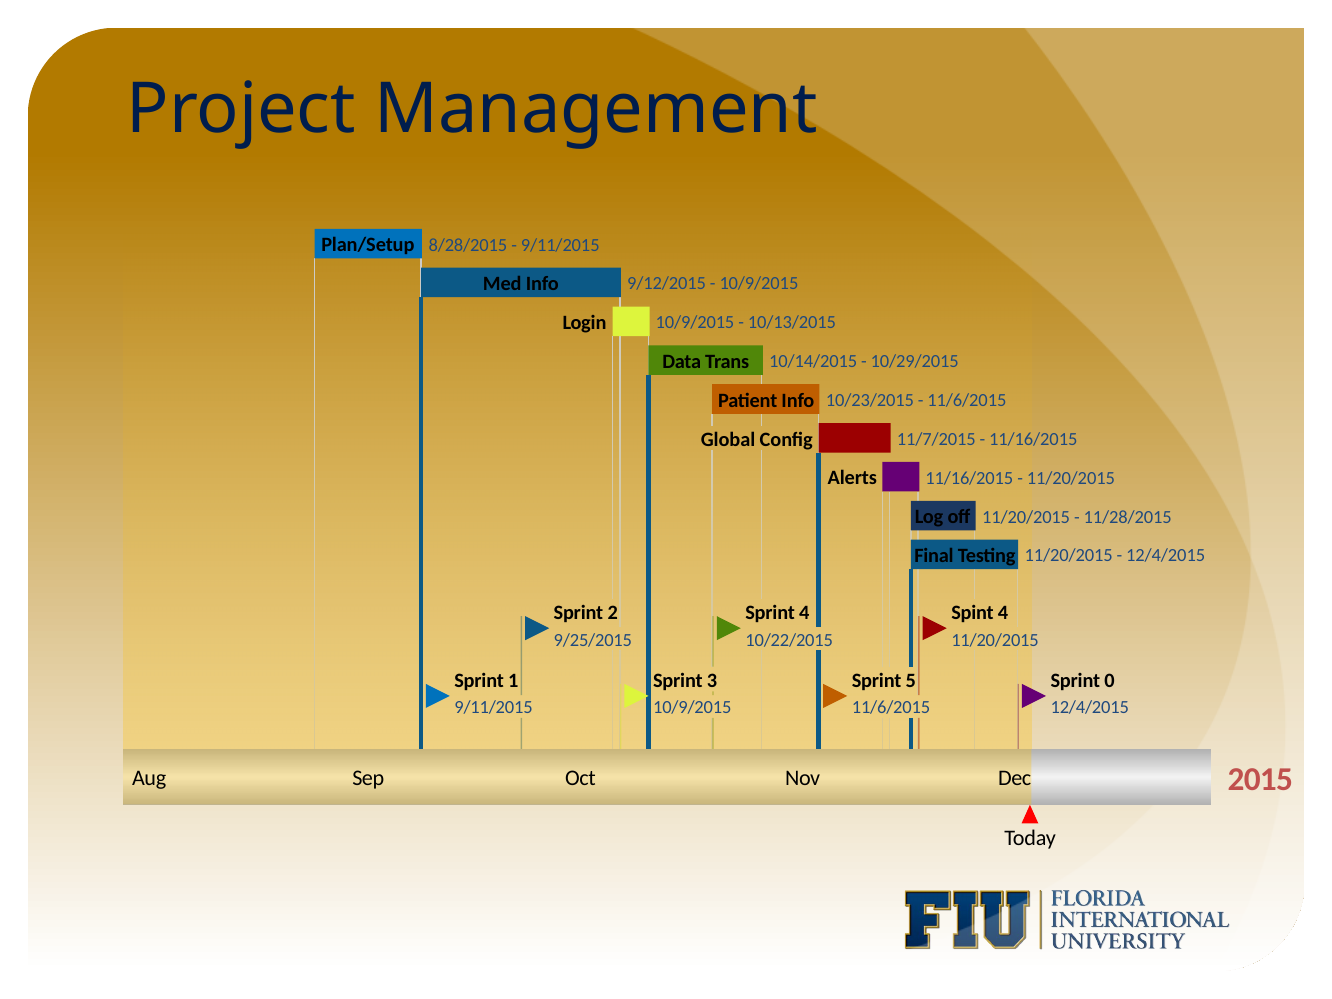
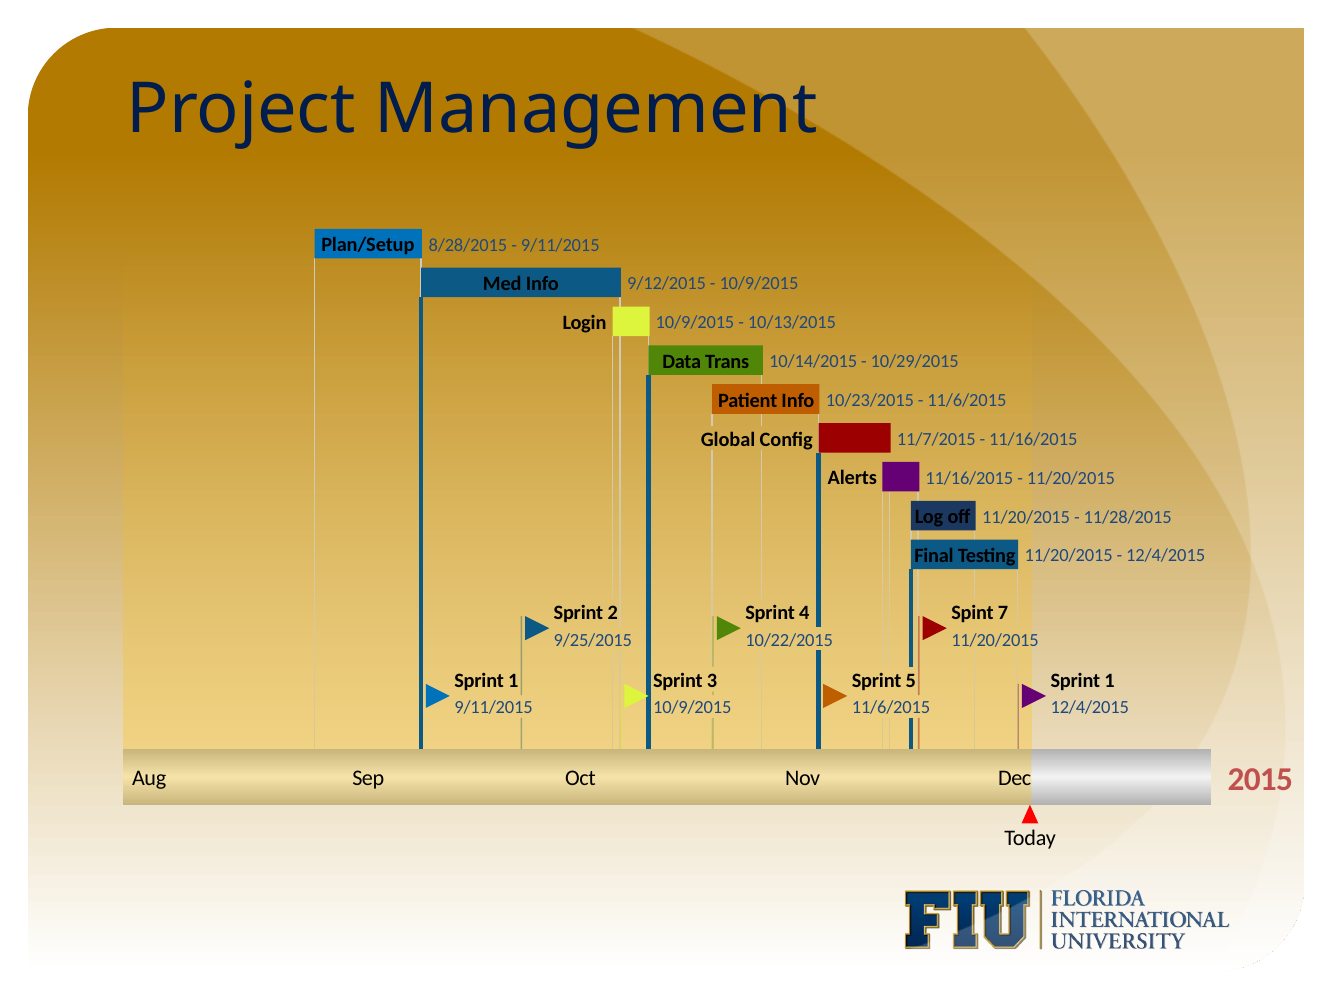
Spint 4: 4 -> 7
0 at (1110, 680): 0 -> 1
